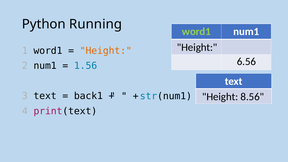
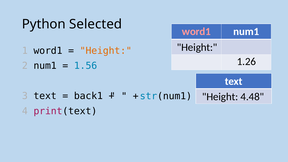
Running: Running -> Selected
word1 at (196, 32) colour: light green -> pink
6.56: 6.56 -> 1.26
8.56: 8.56 -> 4.48
